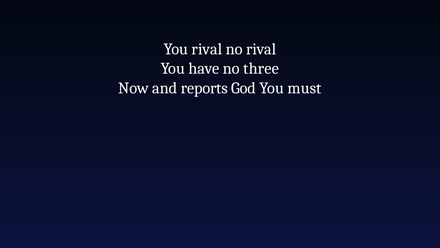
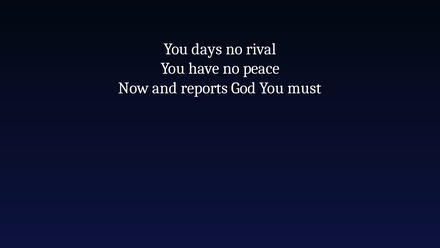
You rival: rival -> days
three: three -> peace
